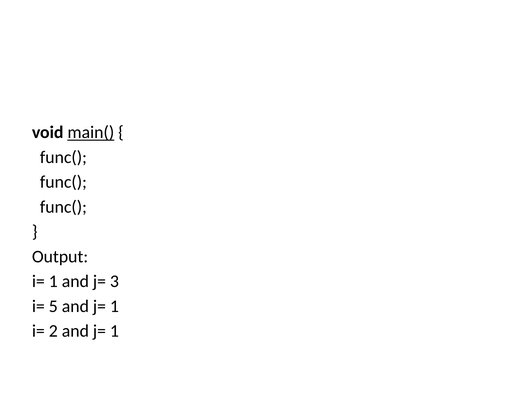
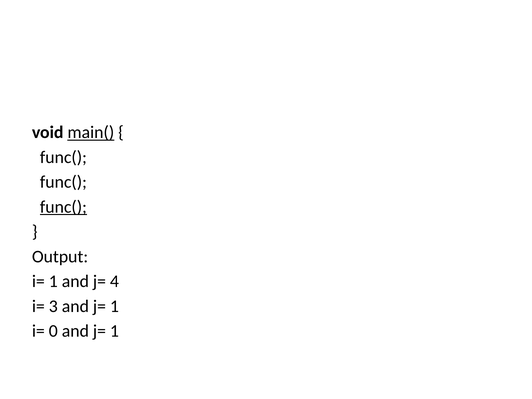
func( at (63, 207) underline: none -> present
3: 3 -> 4
5: 5 -> 3
2: 2 -> 0
